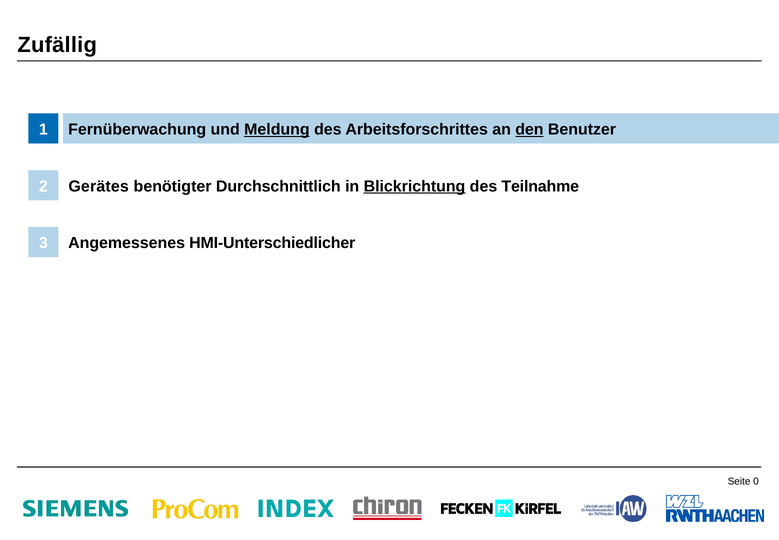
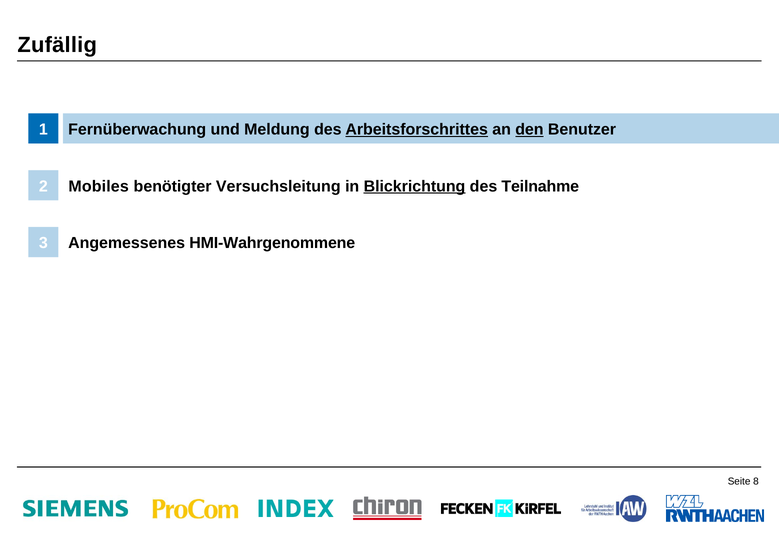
Meldung underline: present -> none
Arbeitsforschrittes underline: none -> present
Gerätes: Gerätes -> Mobiles
Durchschnittlich: Durchschnittlich -> Versuchsleitung
HMI-Unterschiedlicher: HMI-Unterschiedlicher -> HMI-Wahrgenommene
0: 0 -> 8
